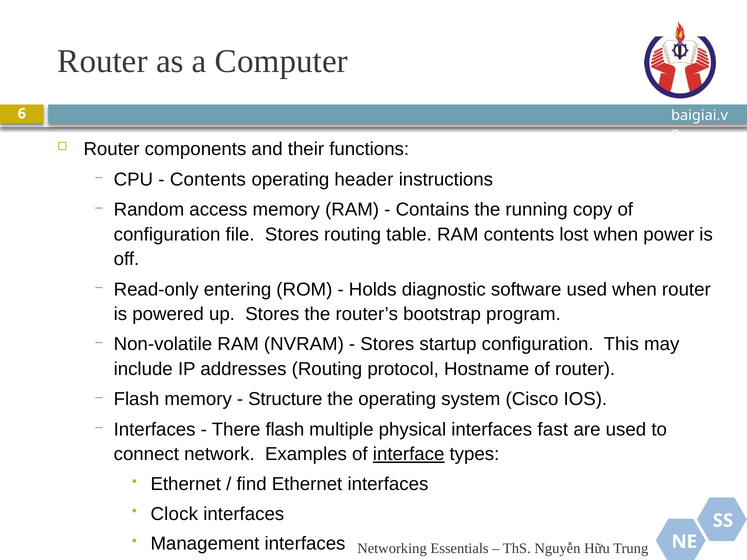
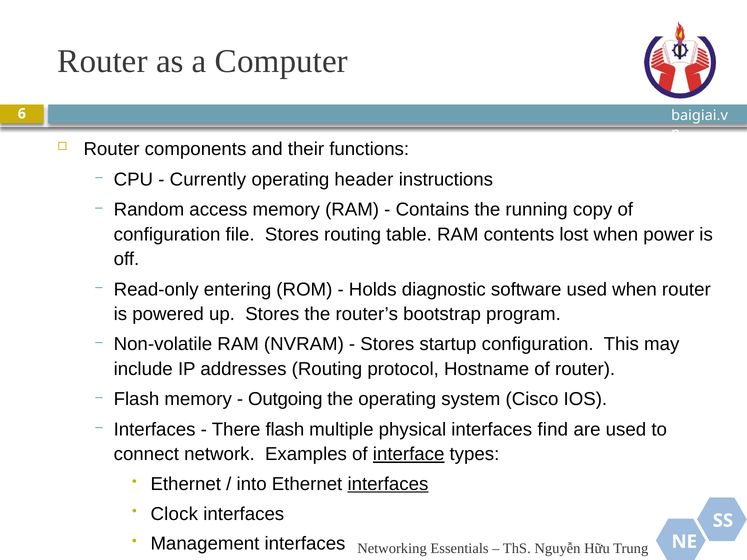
Contents at (208, 179): Contents -> Currently
Structure: Structure -> Outgoing
fast: fast -> find
find: find -> into
interfaces at (388, 484) underline: none -> present
